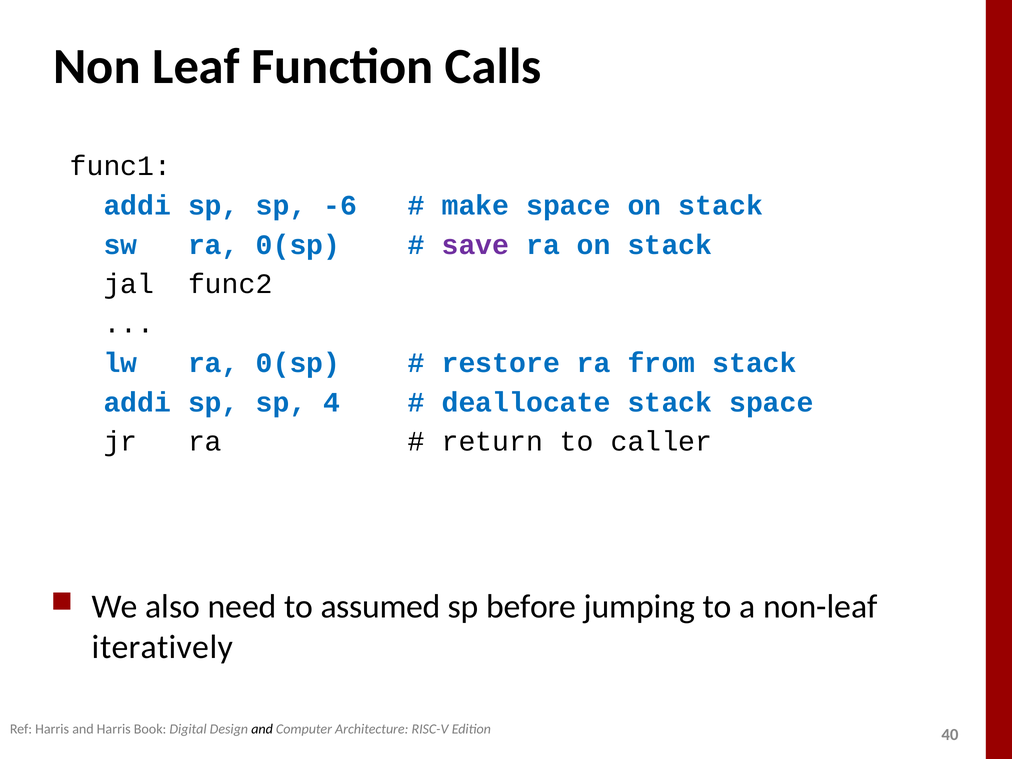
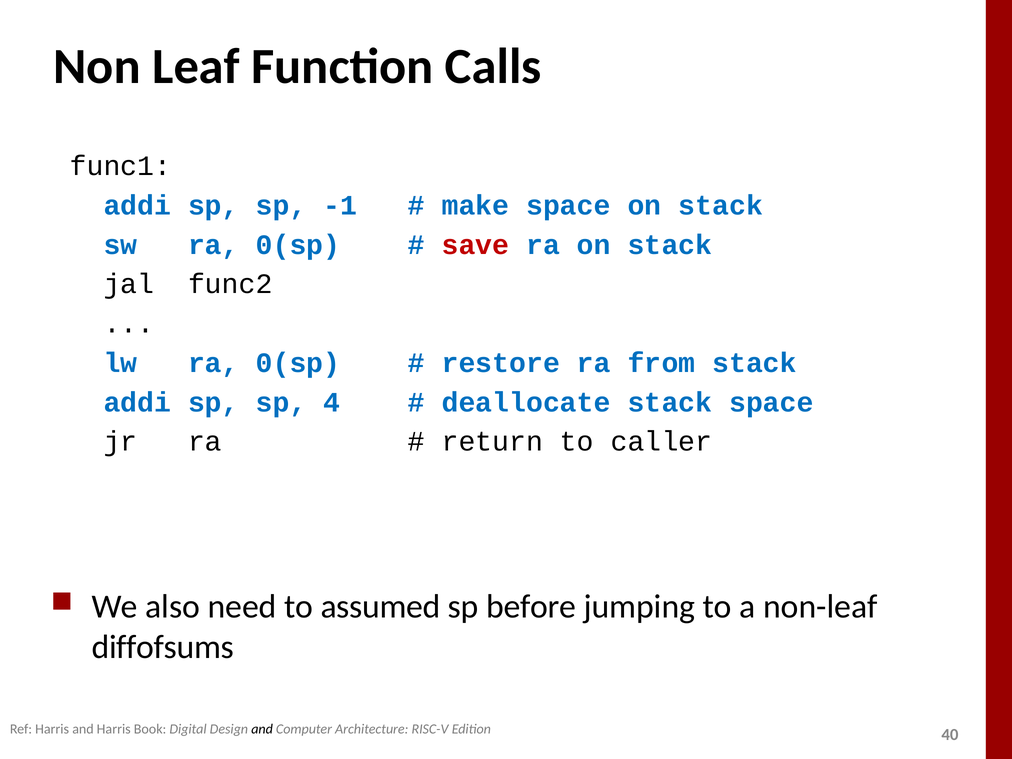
-6: -6 -> -1
save colour: purple -> red
iteratively: iteratively -> diffofsums
